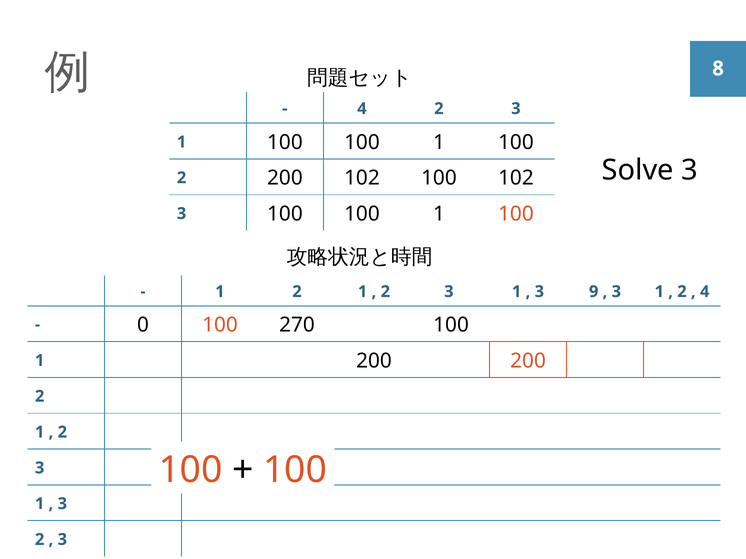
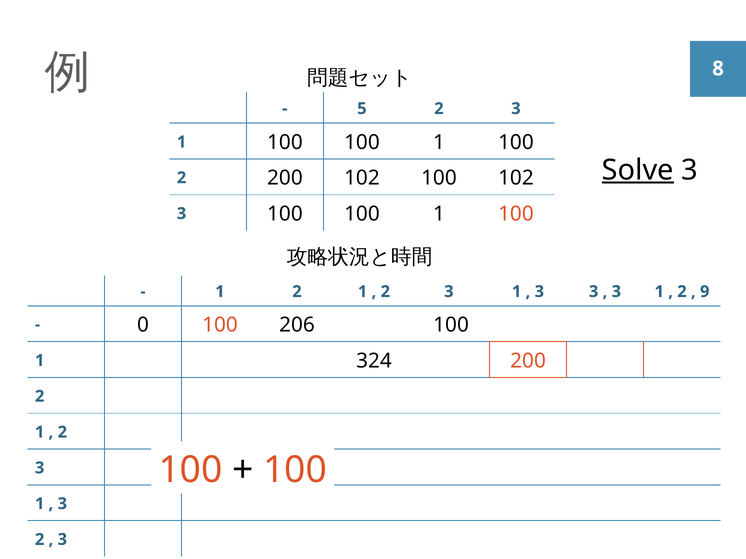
4 at (362, 109): 4 -> 5
Solve underline: none -> present
3 9: 9 -> 3
4 at (705, 292): 4 -> 9
270: 270 -> 206
1 200: 200 -> 324
